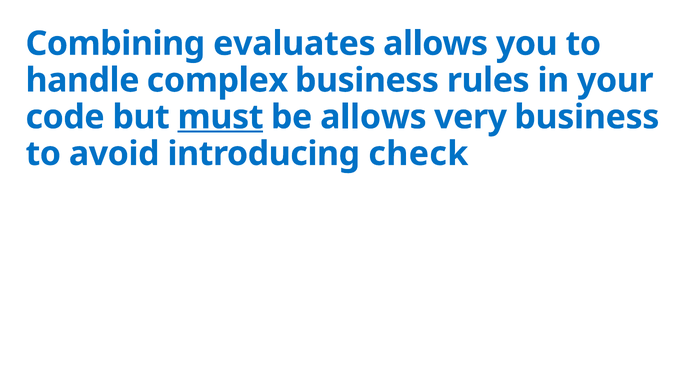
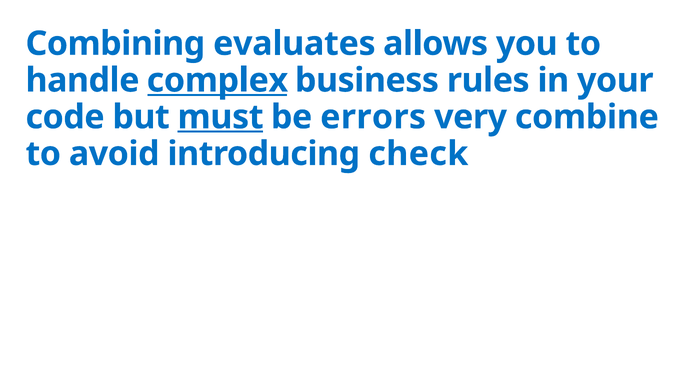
complex underline: none -> present
be allows: allows -> errors
very business: business -> combine
